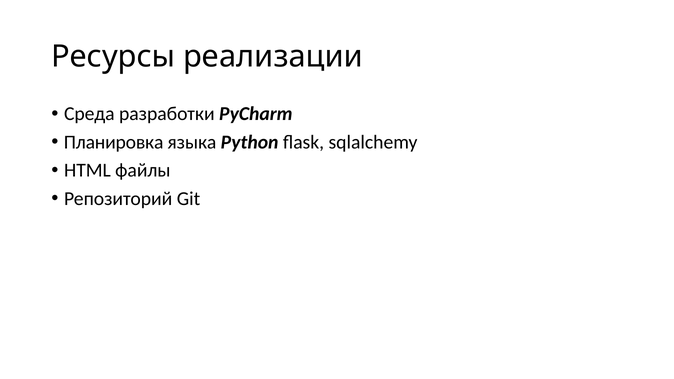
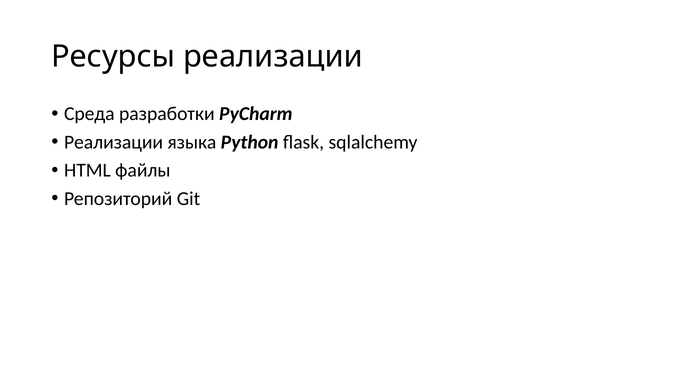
Планировка at (114, 142): Планировка -> Реализации
